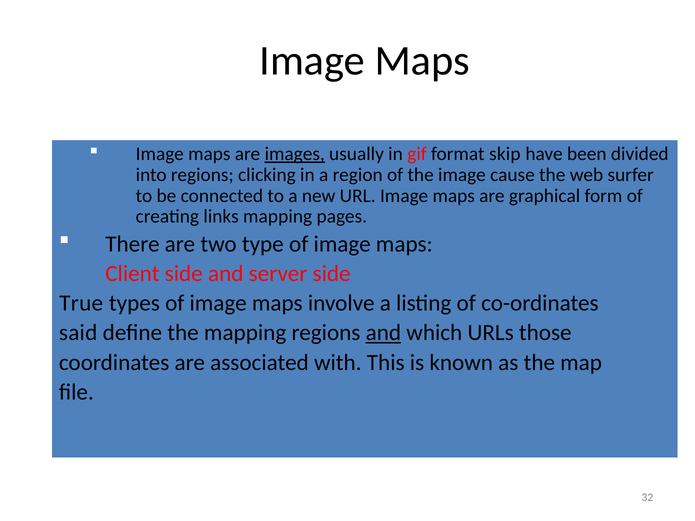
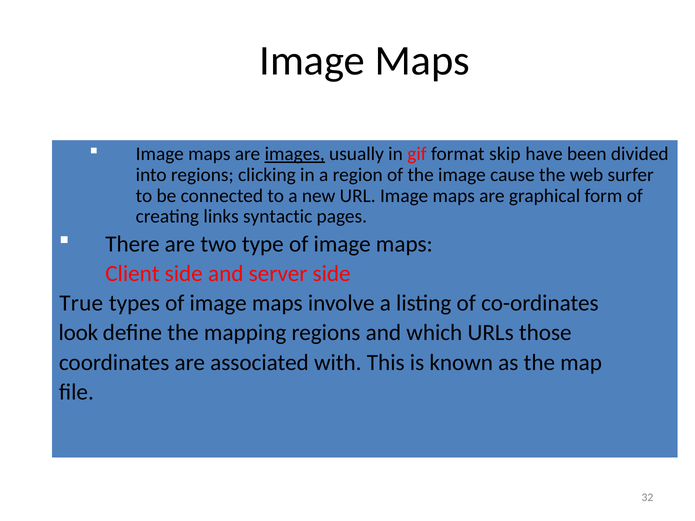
links mapping: mapping -> syntactic
said: said -> look
and at (383, 333) underline: present -> none
